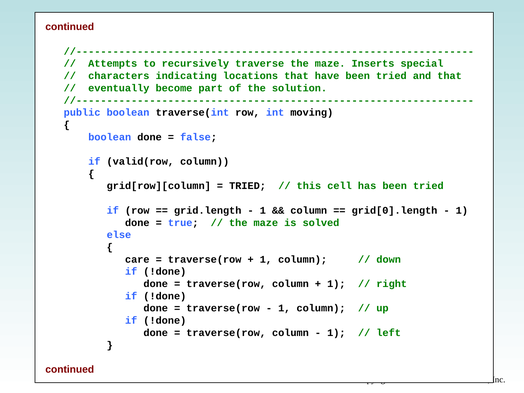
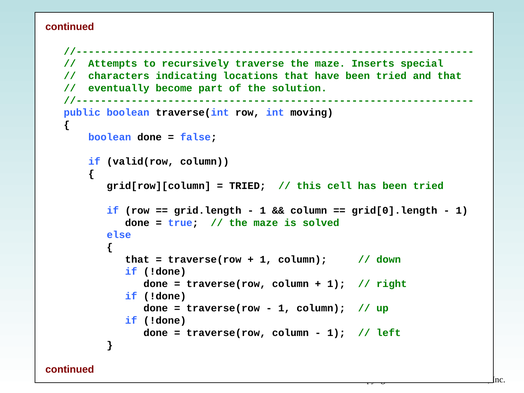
care at (137, 259): care -> that
